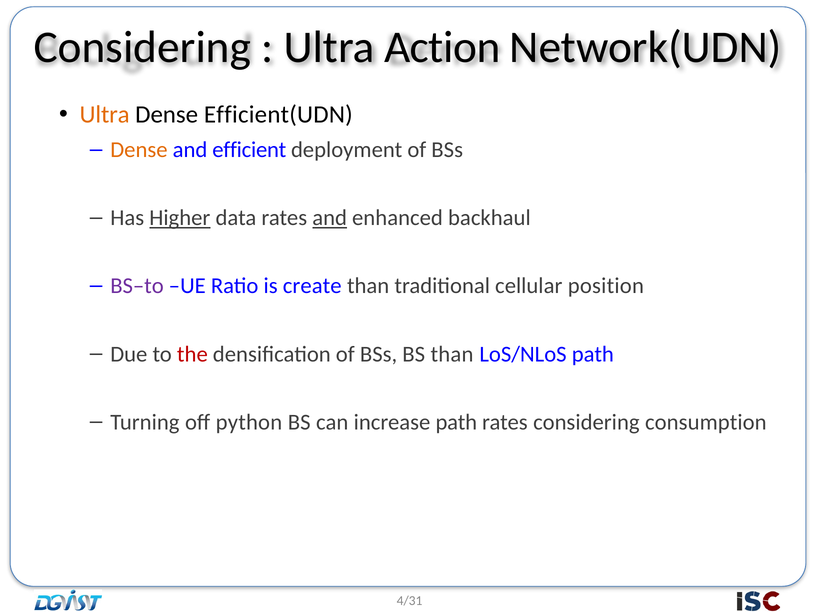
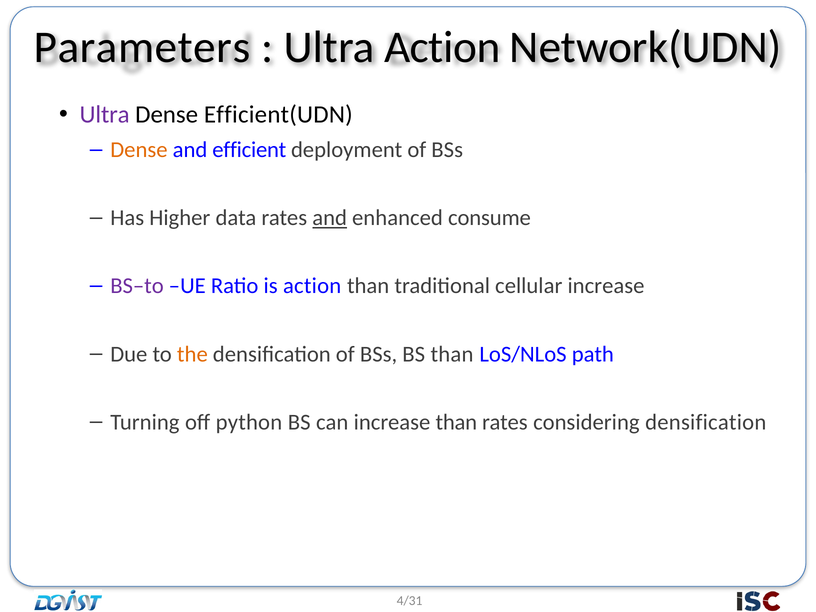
Considering at (142, 47): Considering -> Parameters
Ultra at (105, 115) colour: orange -> purple
Higher underline: present -> none
backhaul: backhaul -> consume
is create: create -> action
cellular position: position -> increase
the colour: red -> orange
increase path: path -> than
considering consumption: consumption -> densification
